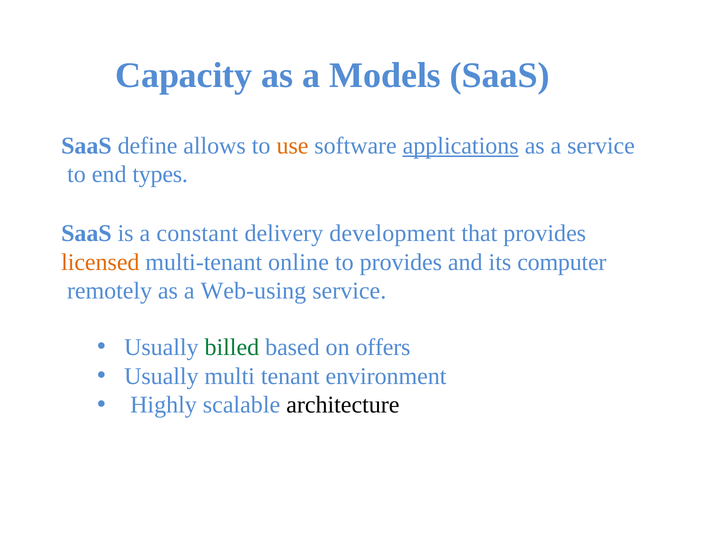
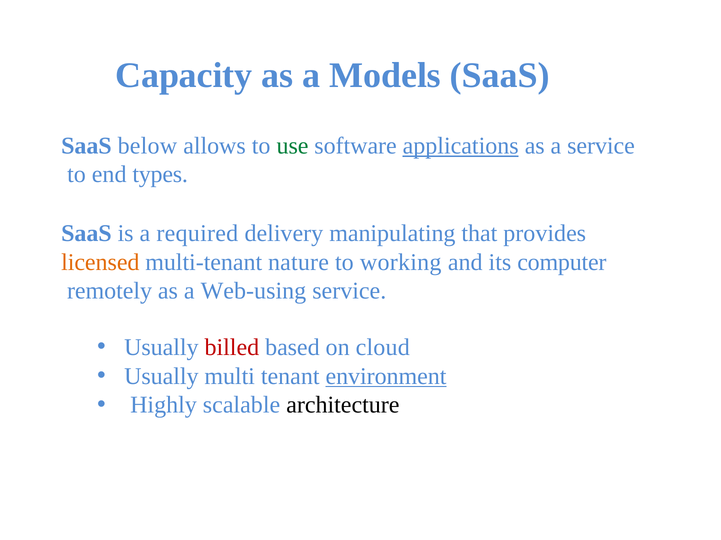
define: define -> below
use colour: orange -> green
constant: constant -> required
development: development -> manipulating
online: online -> nature
to provides: provides -> working
billed colour: green -> red
offers: offers -> cloud
environment underline: none -> present
